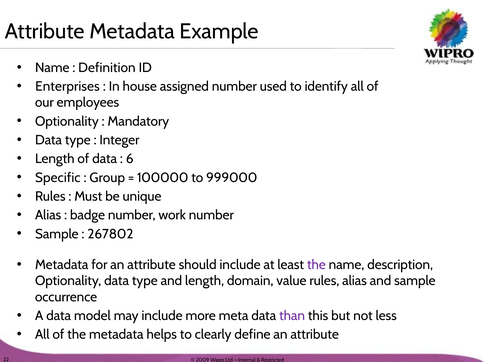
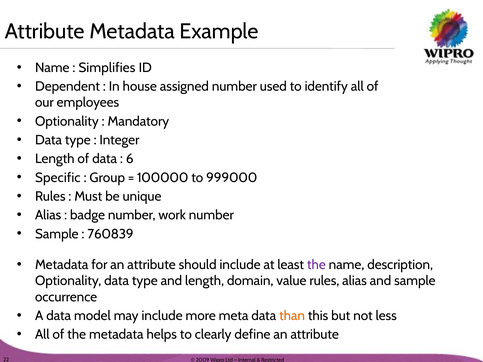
Definition: Definition -> Simplifies
Enterprises: Enterprises -> Dependent
267802: 267802 -> 760839
than colour: purple -> orange
